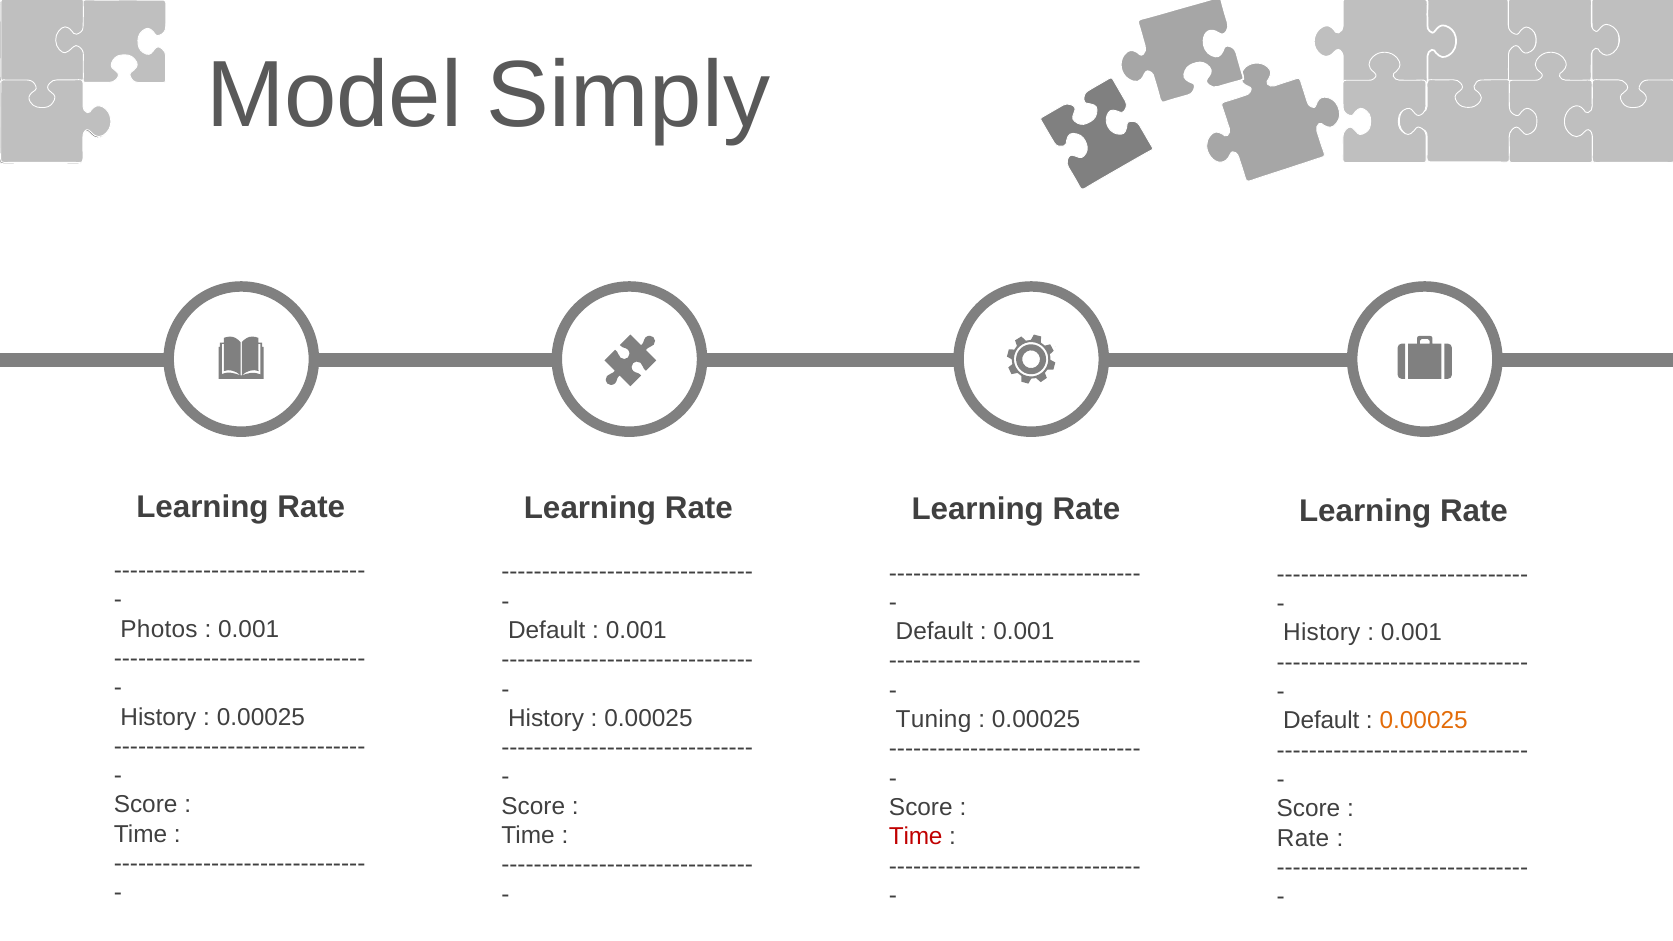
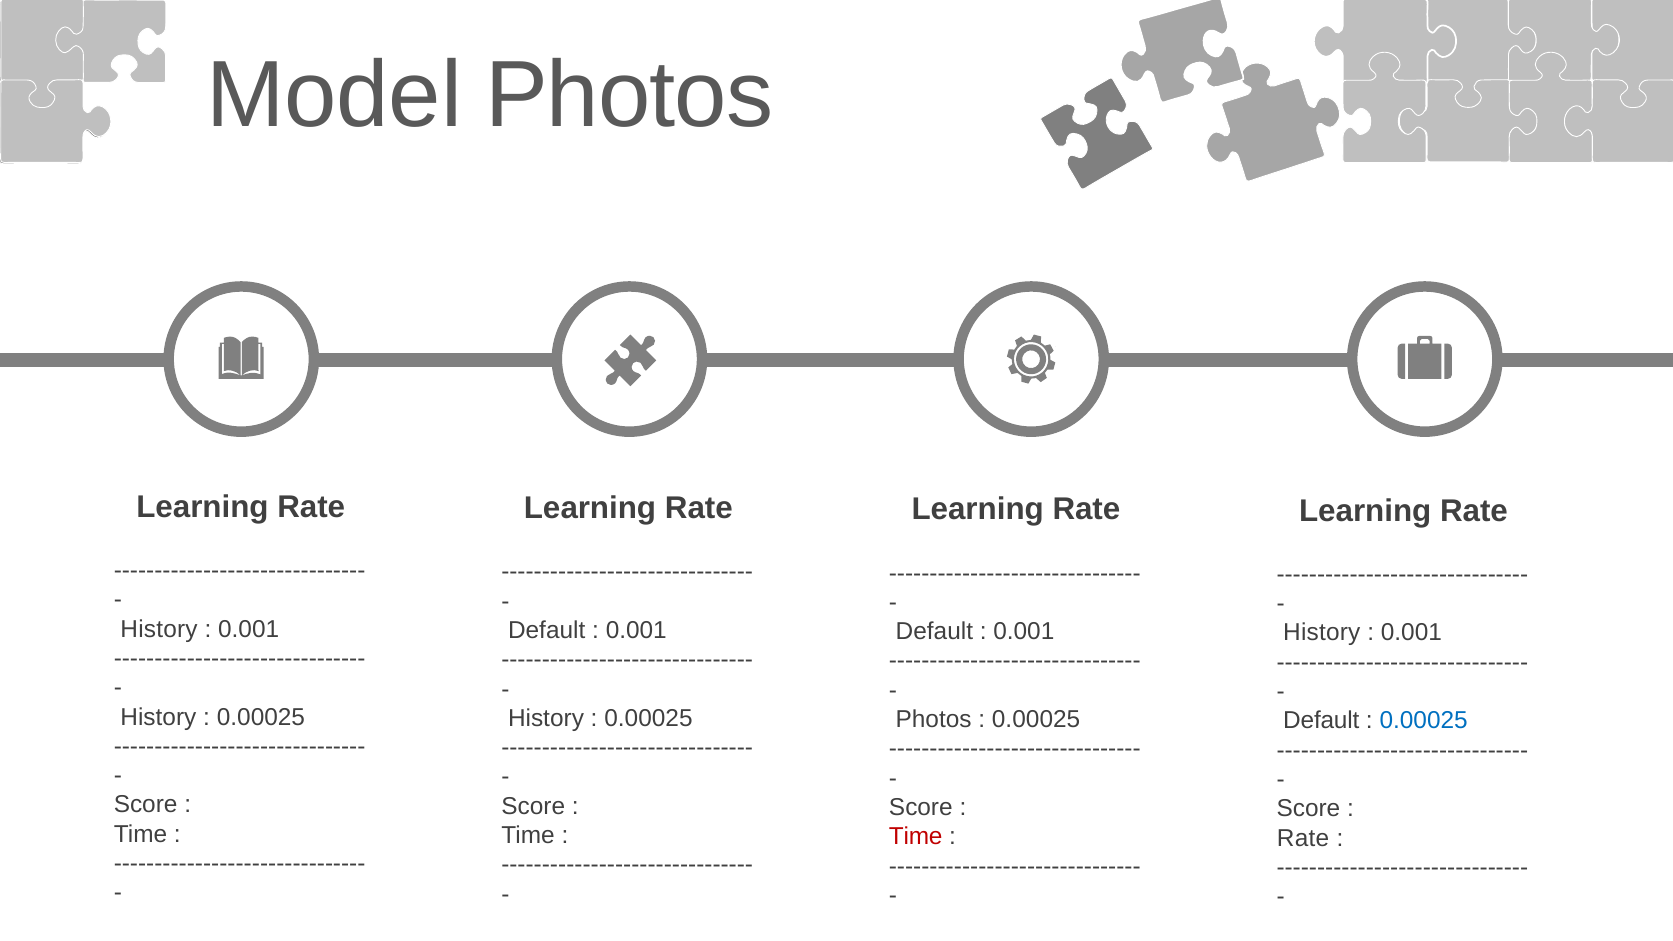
Model Simply: Simply -> Photos
Photos at (159, 629): Photos -> History
Tuning at (933, 720): Tuning -> Photos
0.00025 at (1424, 721) colour: orange -> blue
